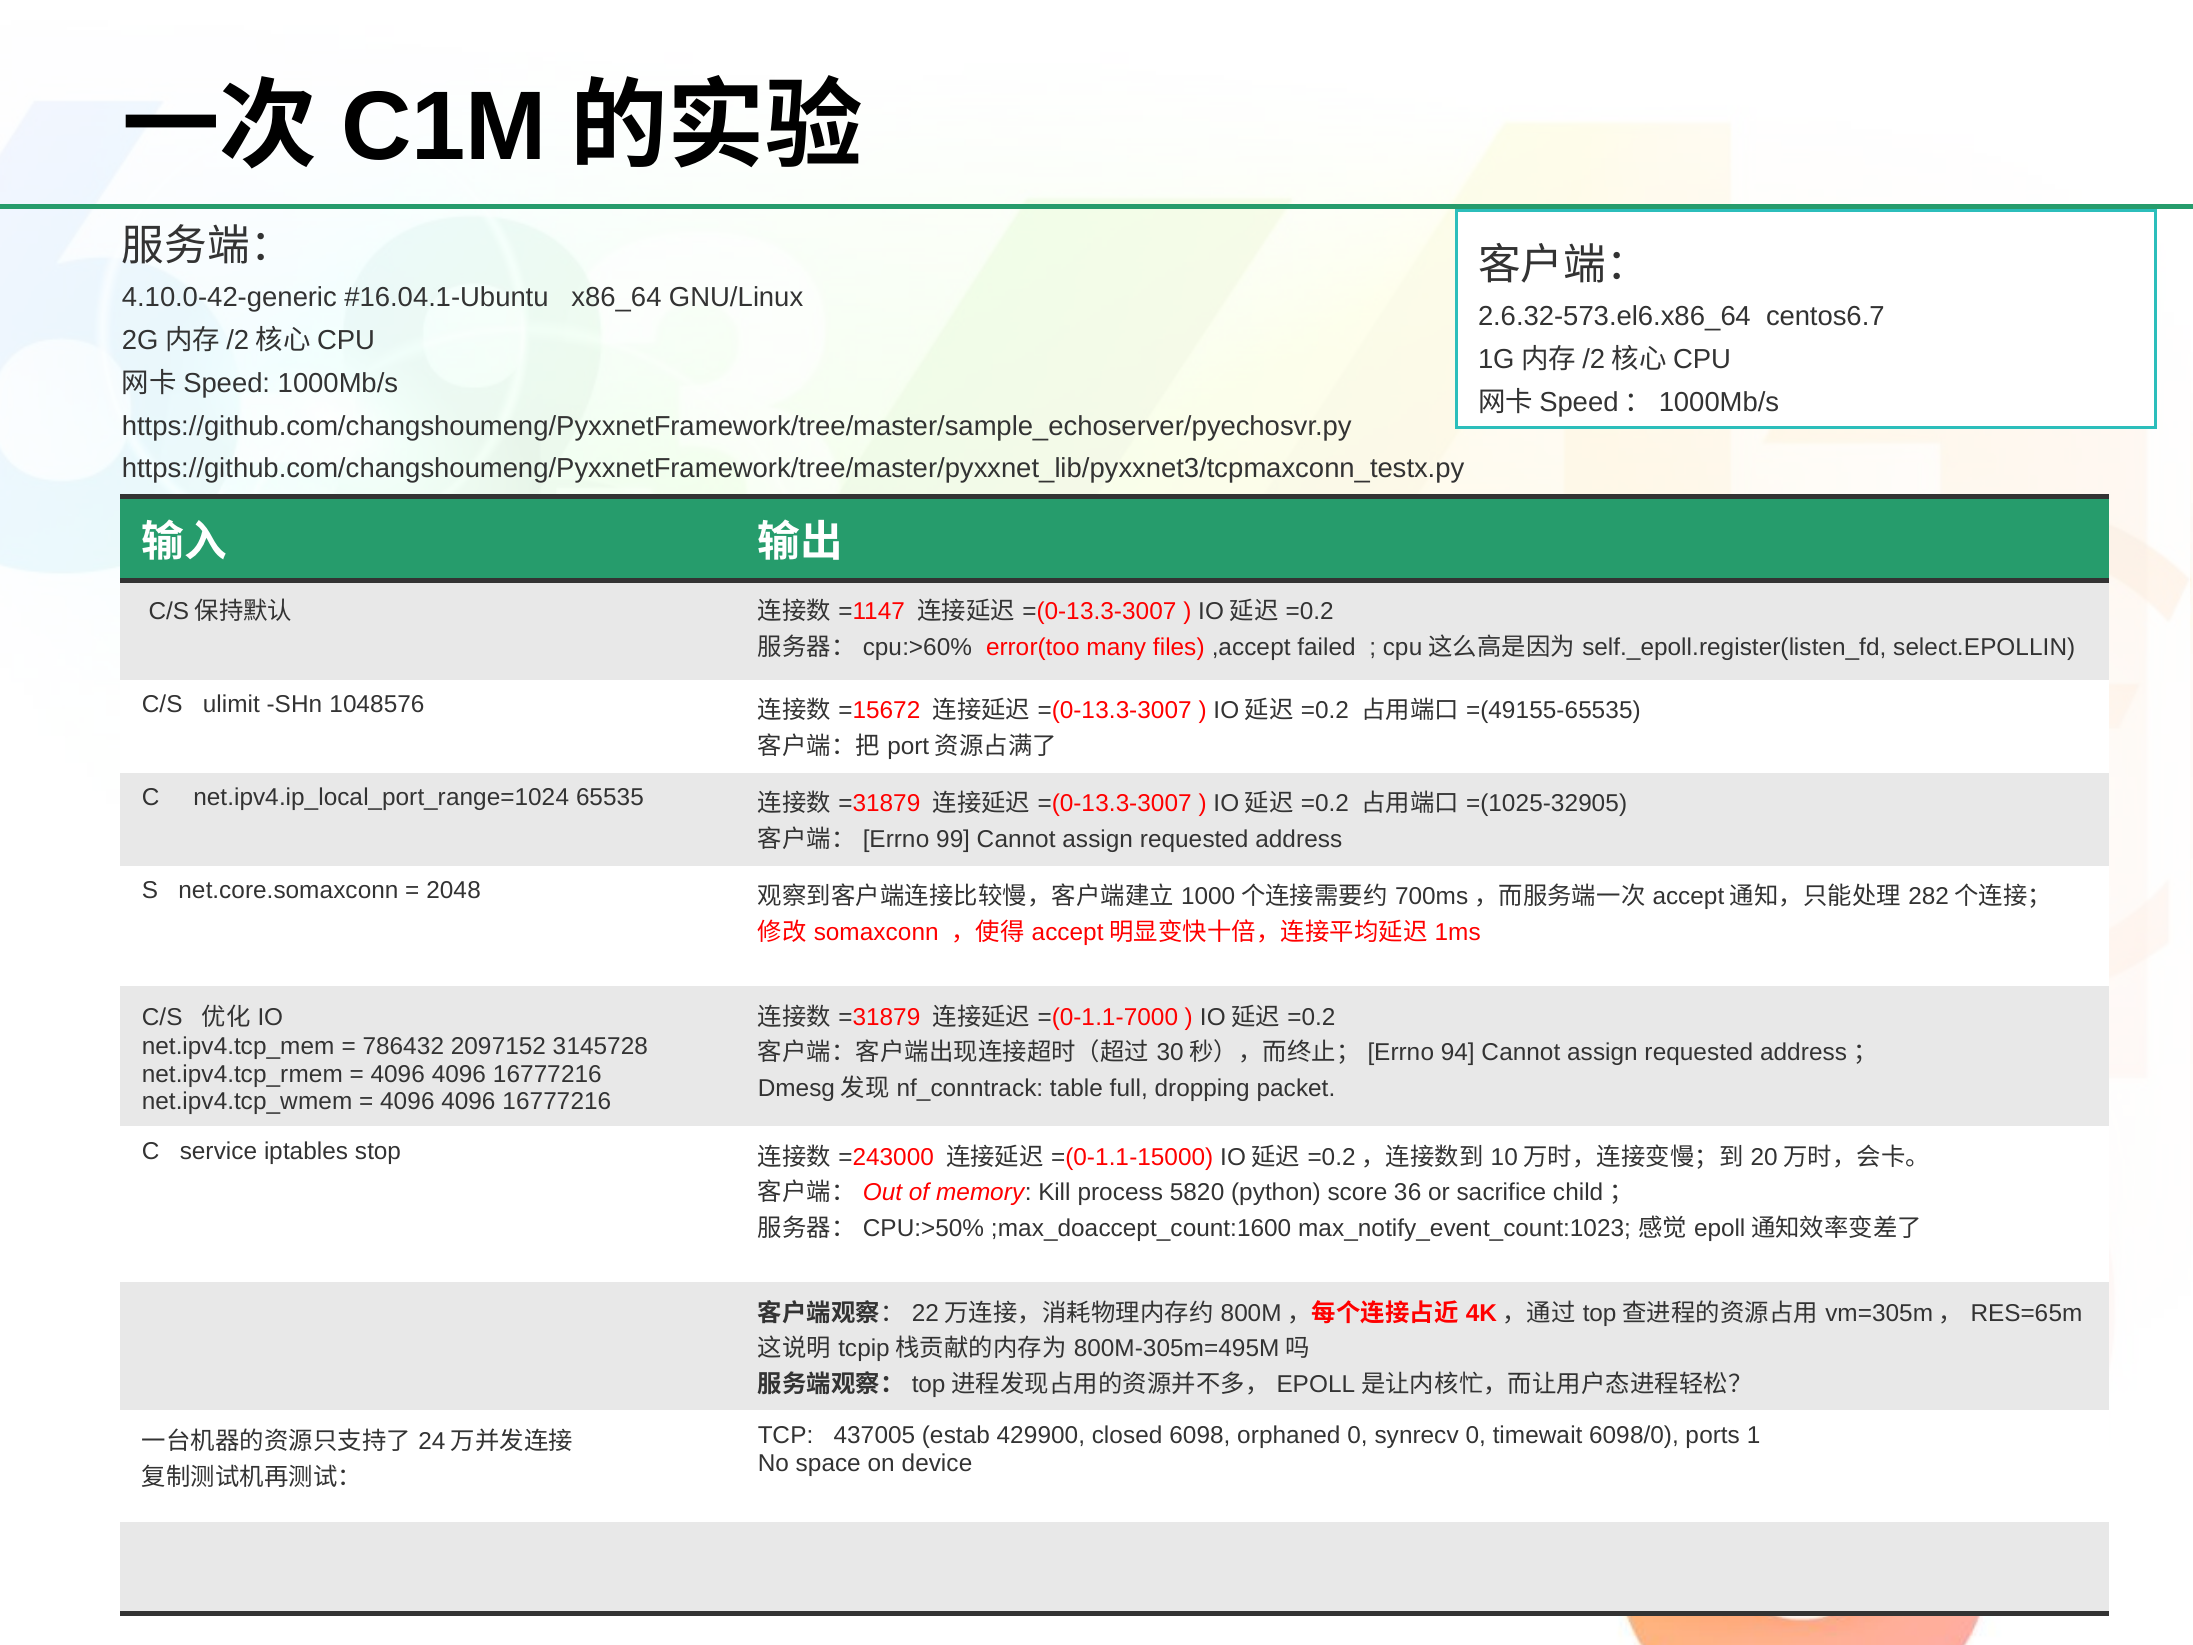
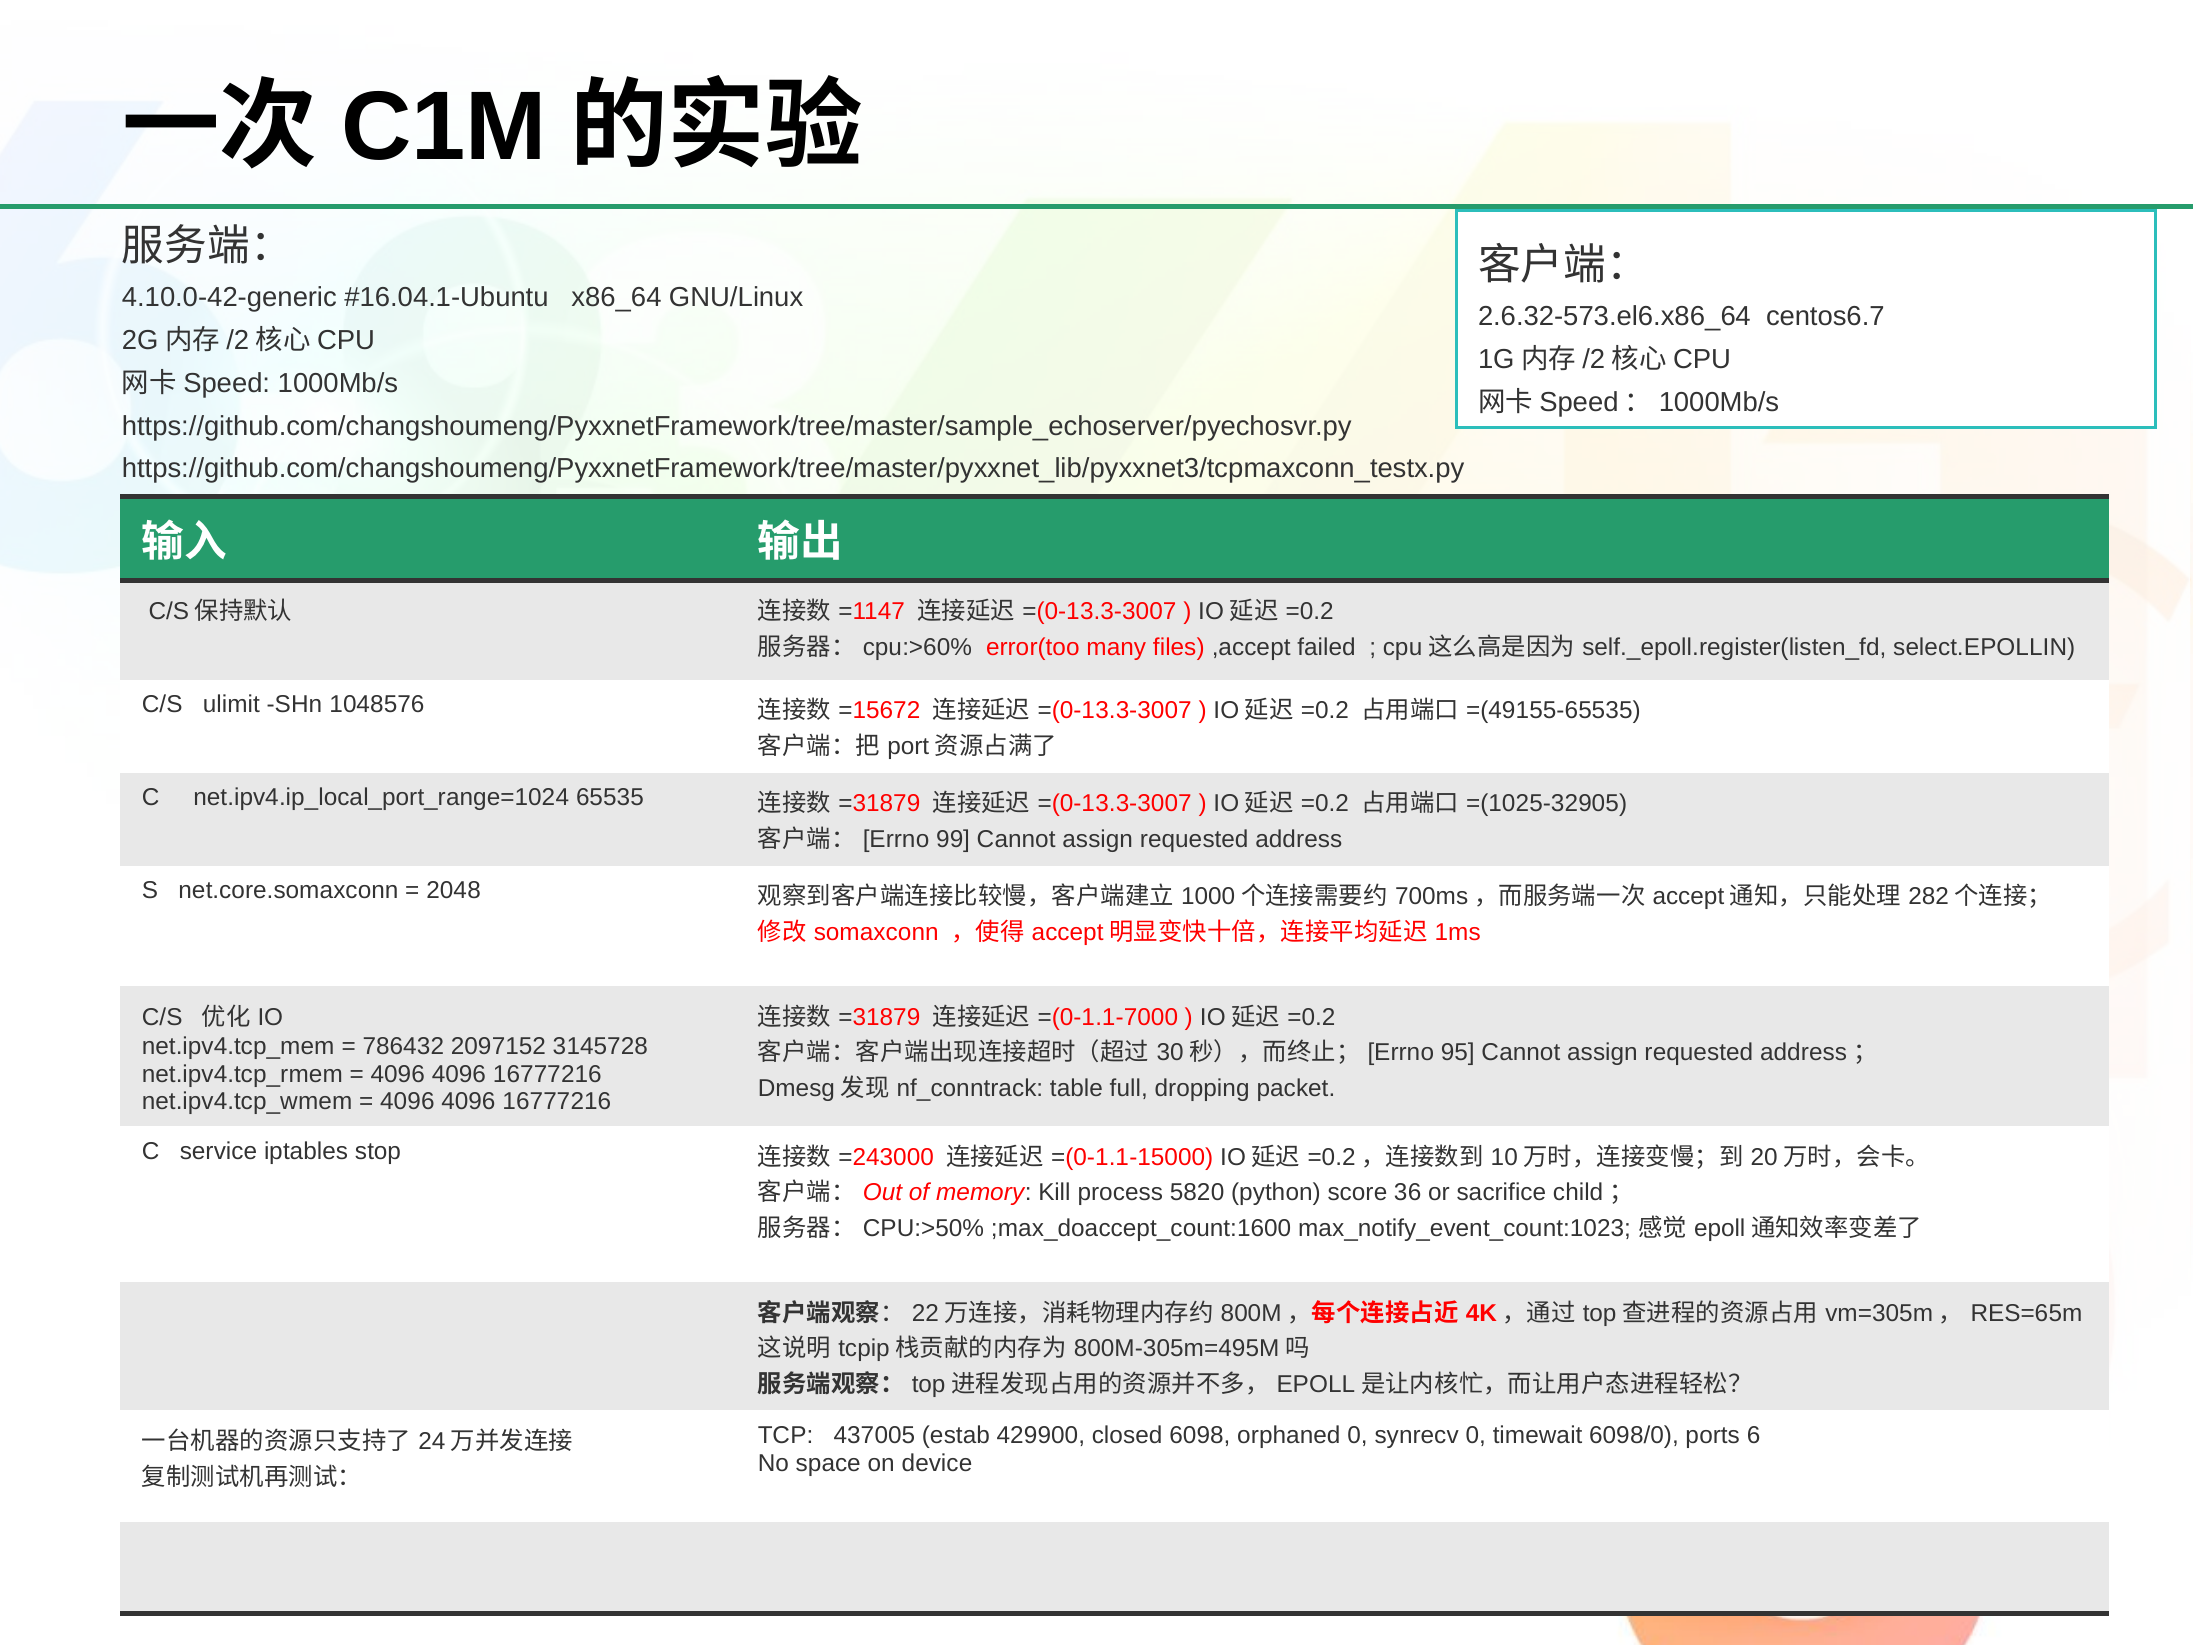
94: 94 -> 95
1: 1 -> 6
